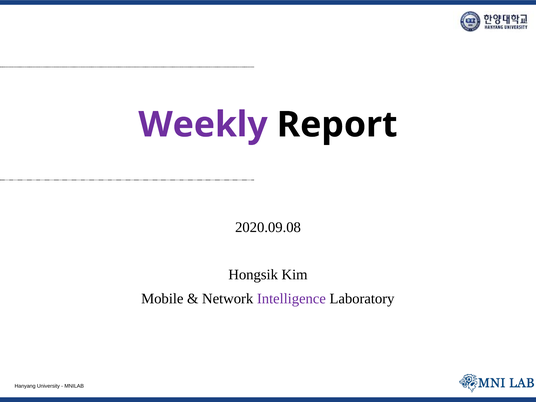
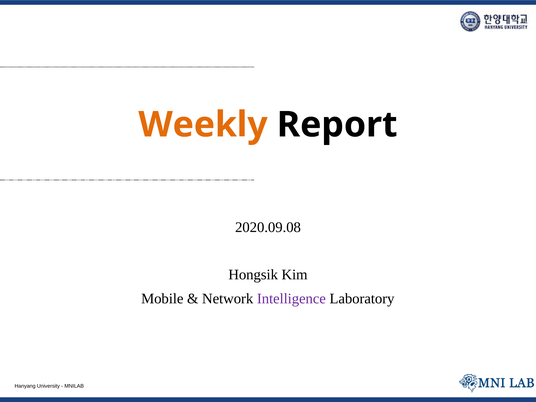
Weekly colour: purple -> orange
